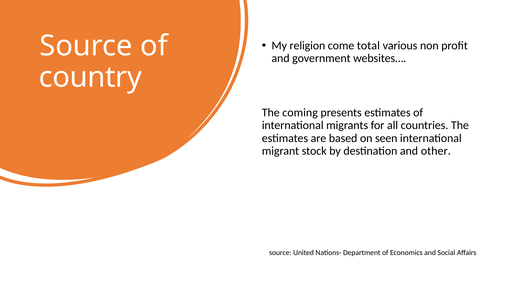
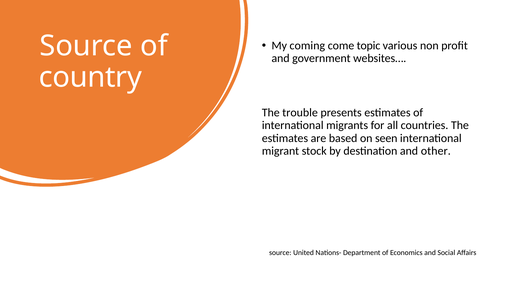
religion: religion -> coming
total: total -> topic
coming: coming -> trouble
